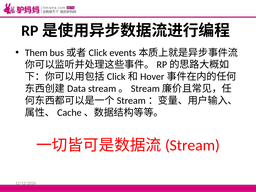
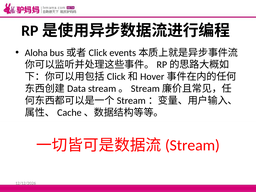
Them: Them -> Aloha
